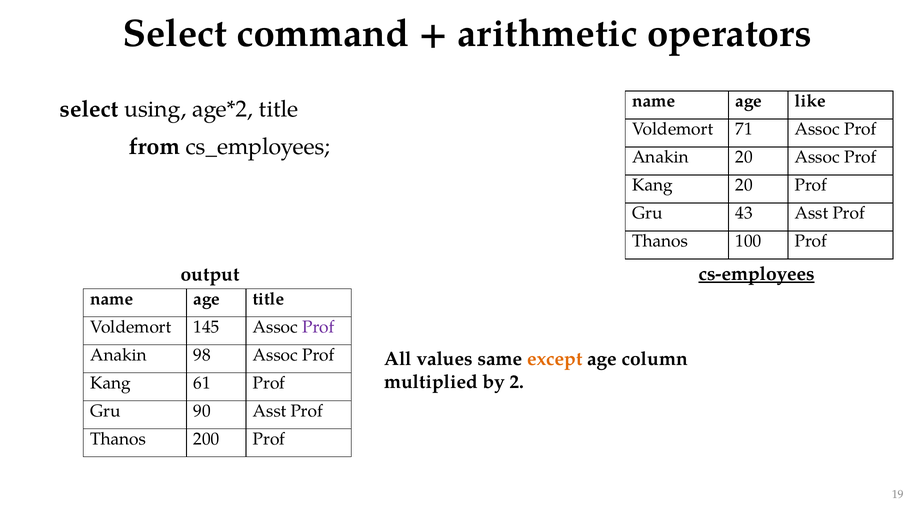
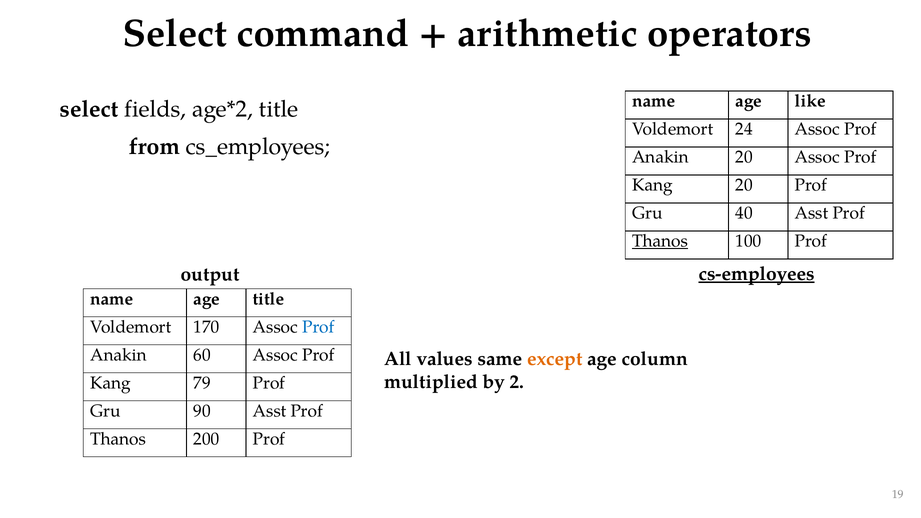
using: using -> fields
71: 71 -> 24
43: 43 -> 40
Thanos at (660, 241) underline: none -> present
145: 145 -> 170
Prof at (318, 327) colour: purple -> blue
98: 98 -> 60
61: 61 -> 79
